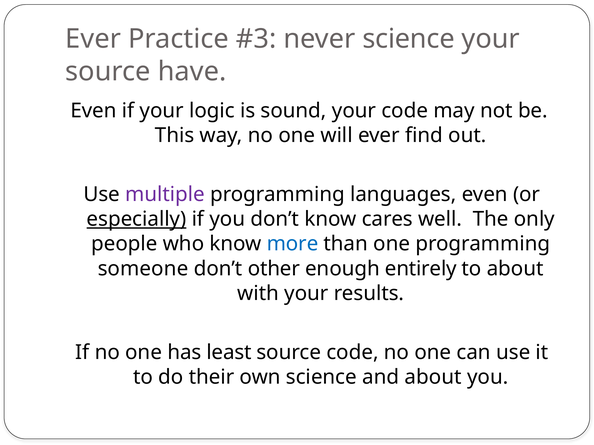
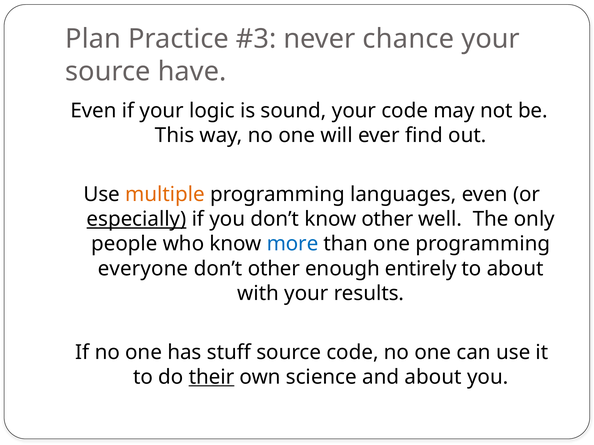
Ever at (93, 39): Ever -> Plan
never science: science -> chance
multiple colour: purple -> orange
know cares: cares -> other
someone: someone -> everyone
least: least -> stuff
their underline: none -> present
